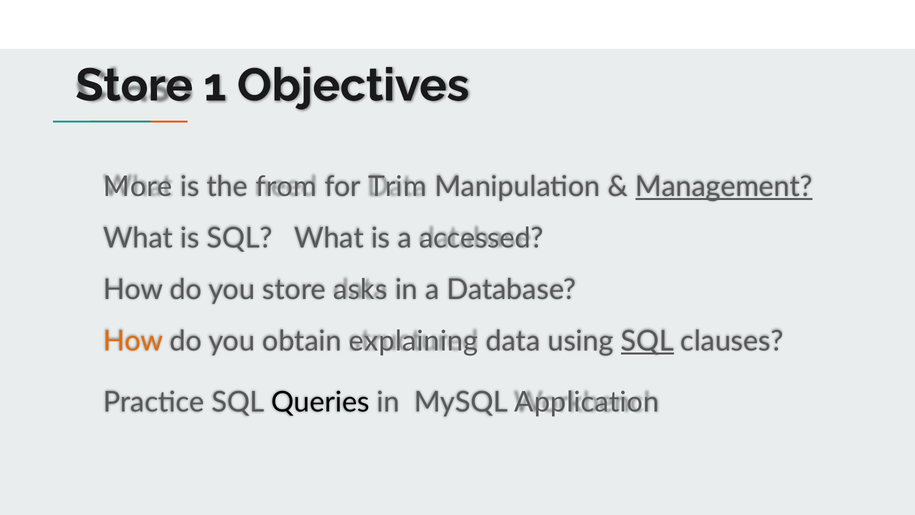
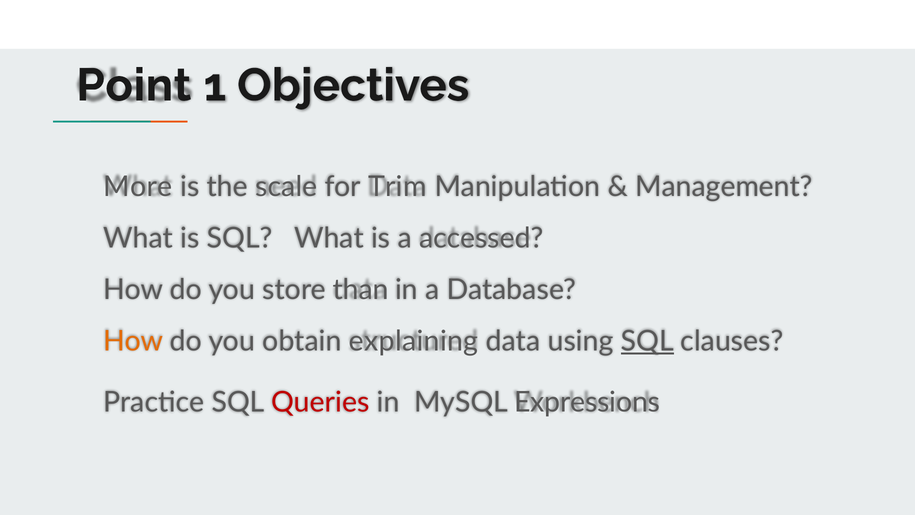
Store at (134, 85): Store -> Point
from: from -> scale
Management underline: present -> none
asks: asks -> than
Queries colour: black -> red
Application: Application -> Expressions
